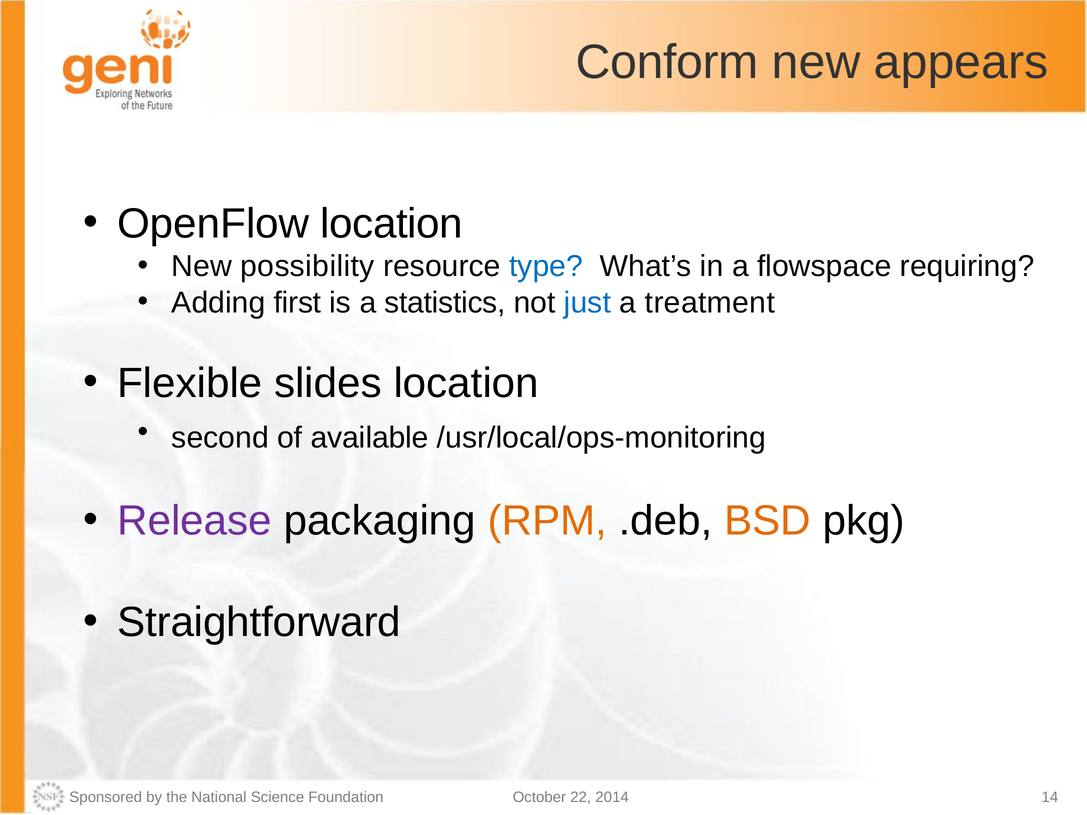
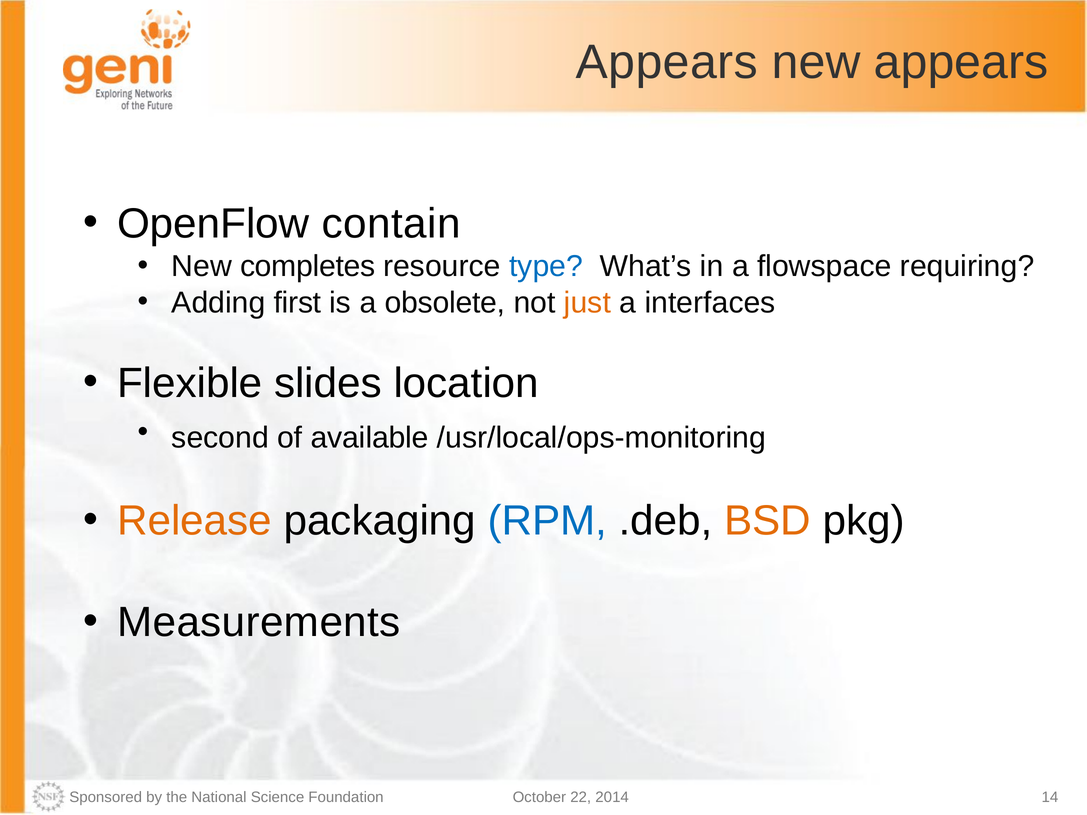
Conform at (667, 62): Conform -> Appears
OpenFlow location: location -> contain
possibility: possibility -> completes
statistics: statistics -> obsolete
just colour: blue -> orange
treatment: treatment -> interfaces
Release colour: purple -> orange
RPM colour: orange -> blue
Straightforward: Straightforward -> Measurements
